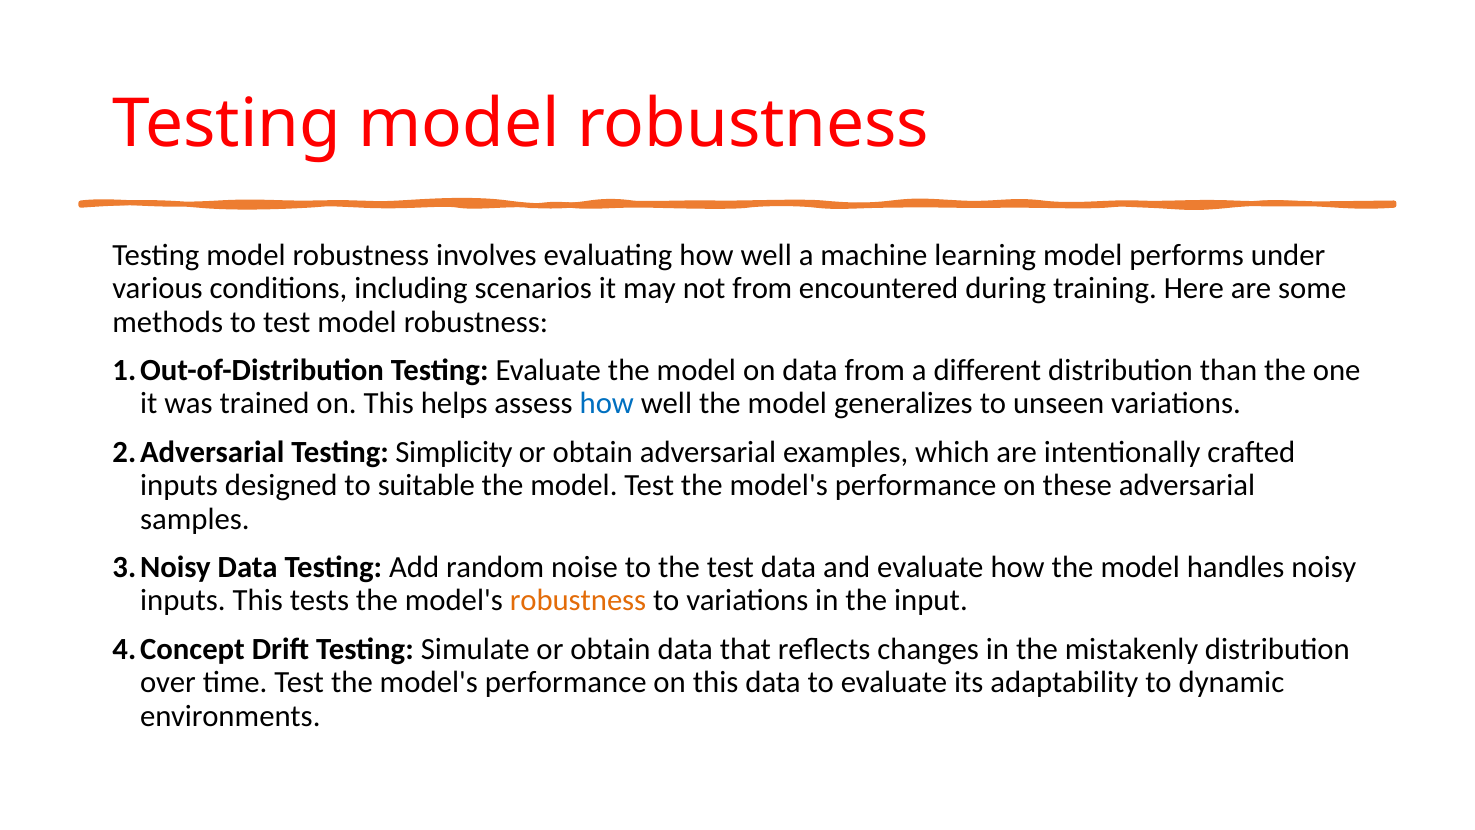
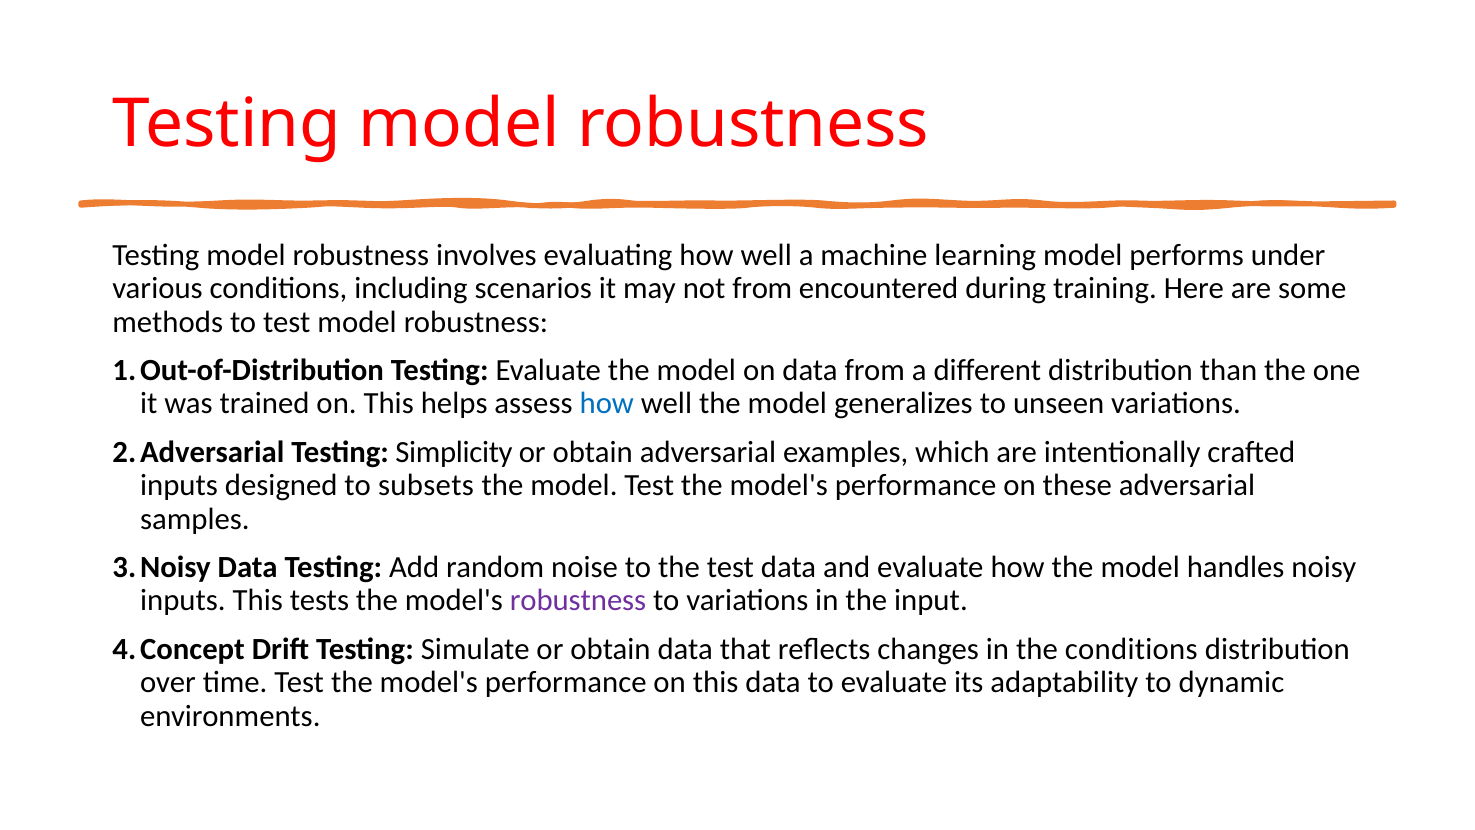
suitable: suitable -> subsets
robustness at (578, 601) colour: orange -> purple
the mistakenly: mistakenly -> conditions
